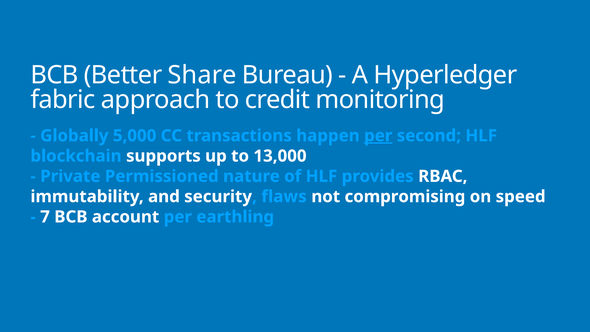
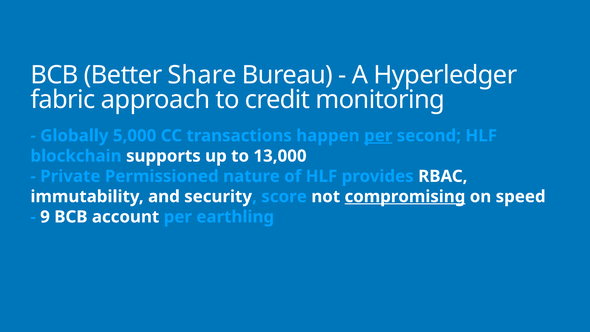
flaws: flaws -> score
compromising underline: none -> present
7: 7 -> 9
